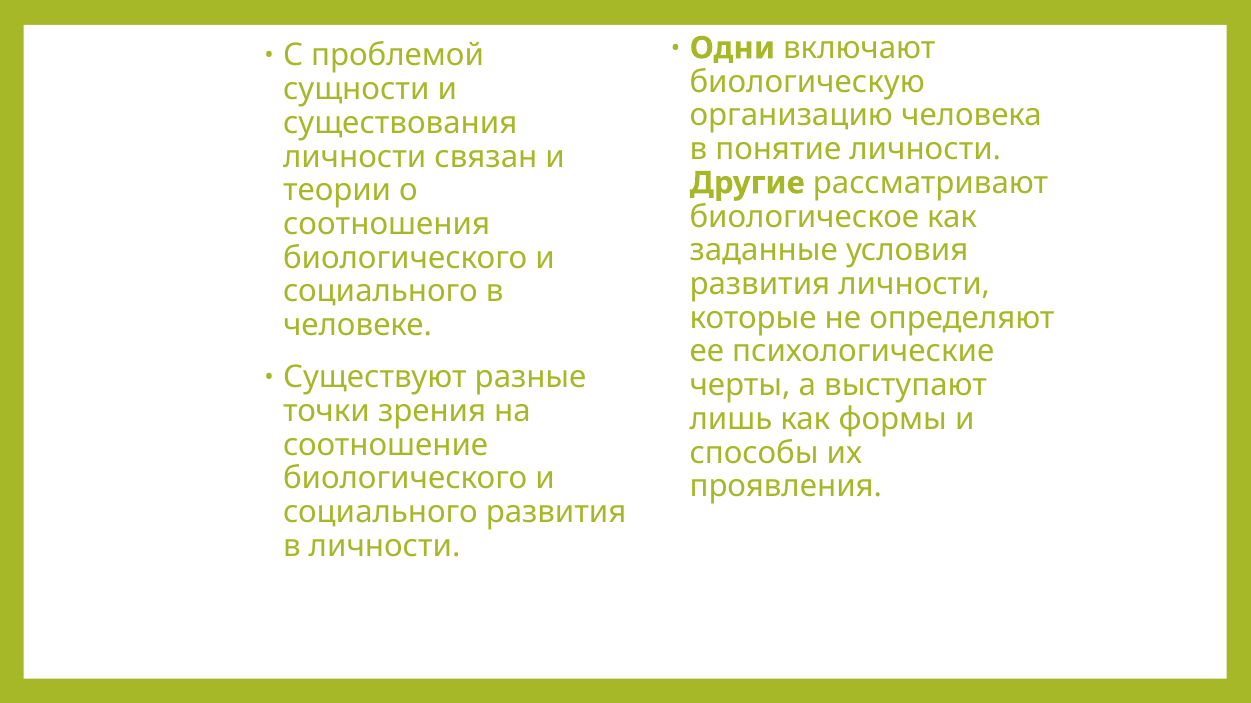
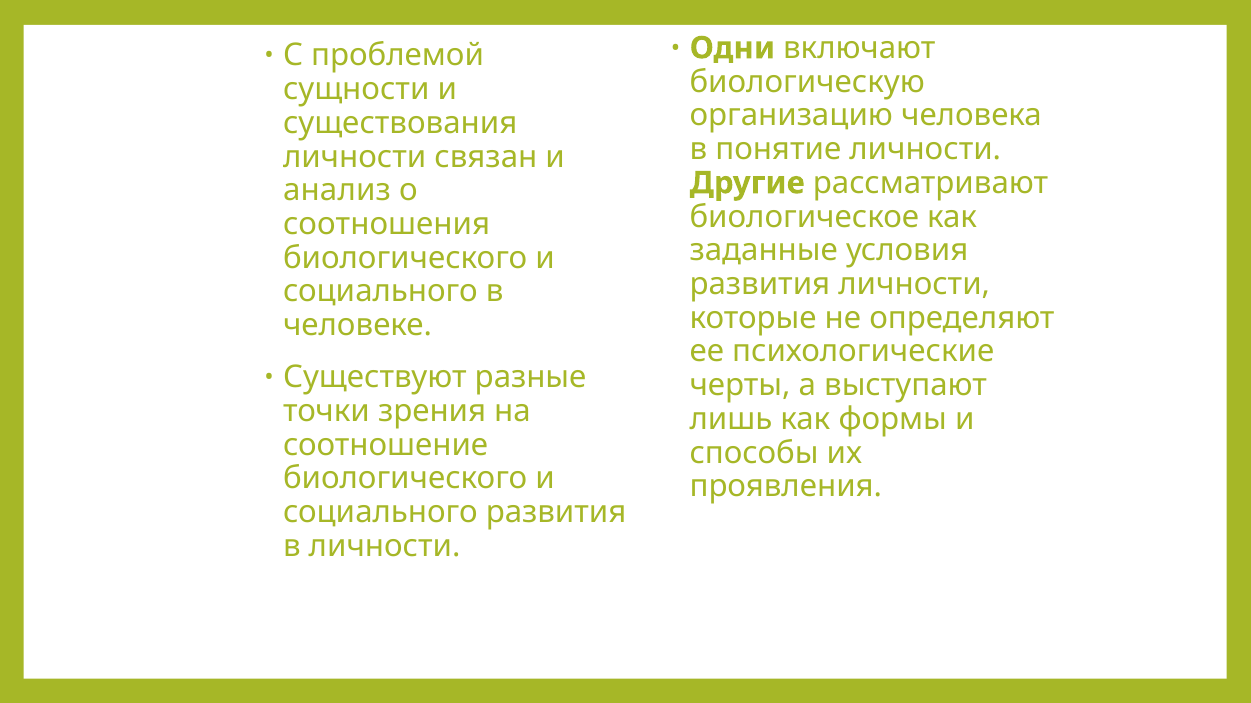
теории: теории -> анализ
